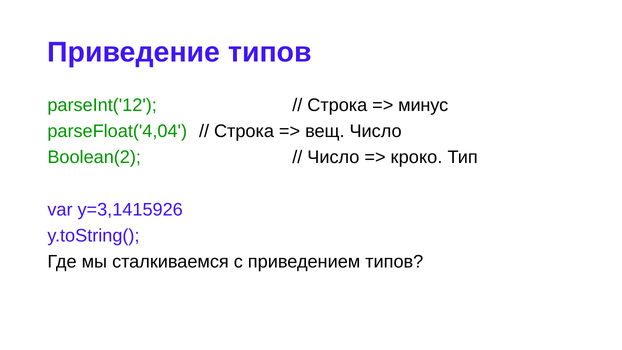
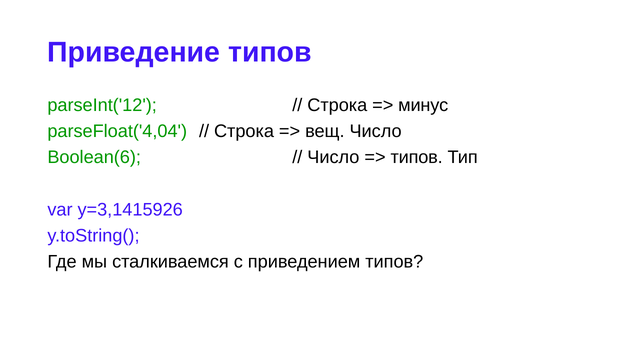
Boolean(2: Boolean(2 -> Boolean(6
кроко at (416, 157): кроко -> типов
